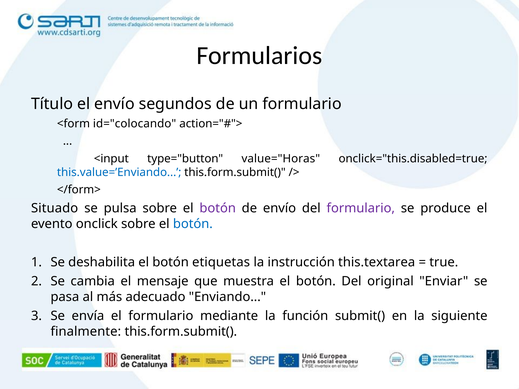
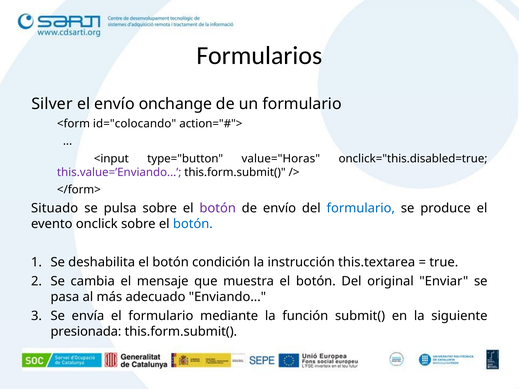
Título: Título -> Silver
segundos: segundos -> onchange
this.value=’Enviando colour: blue -> purple
formulario at (361, 208) colour: purple -> blue
etiquetas: etiquetas -> condición
finalmente: finalmente -> presionada
